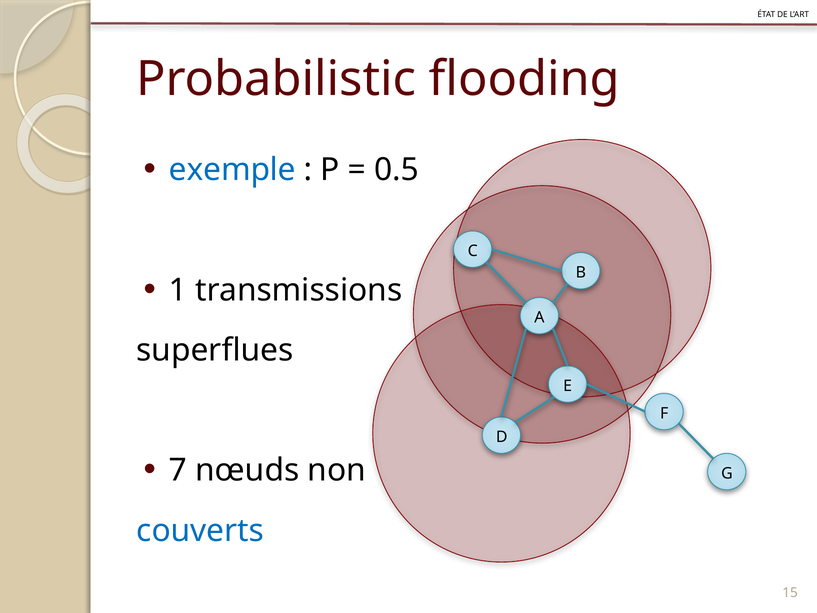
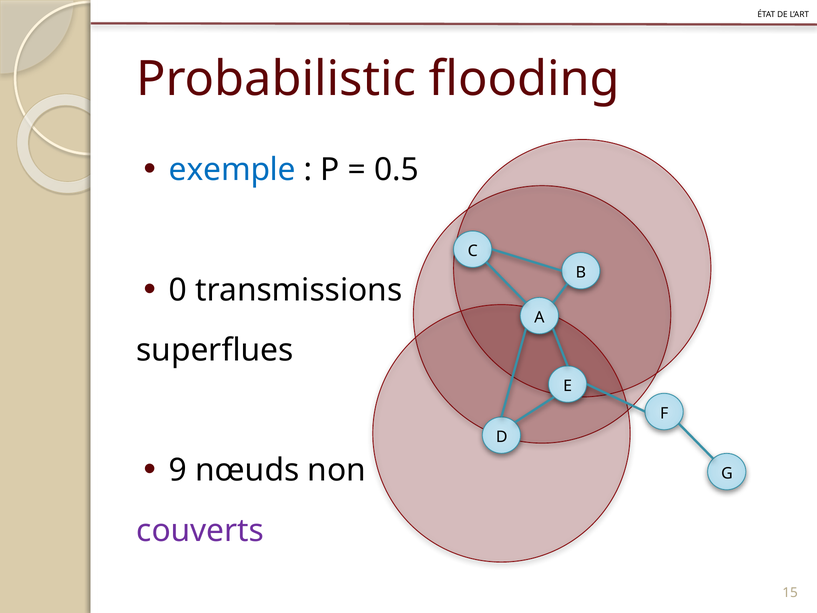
1: 1 -> 0
7: 7 -> 9
couverts colour: blue -> purple
